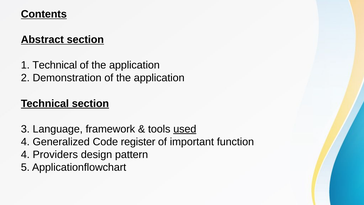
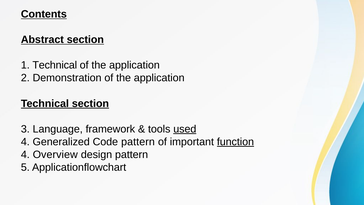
Code register: register -> pattern
function underline: none -> present
Providers: Providers -> Overview
